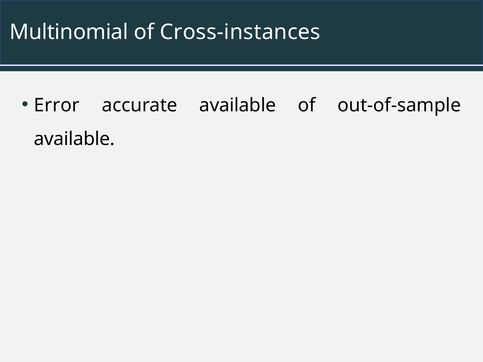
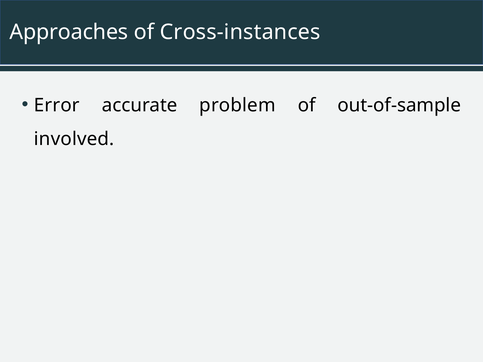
Multinomial: Multinomial -> Approaches
accurate available: available -> problem
available at (74, 139): available -> involved
